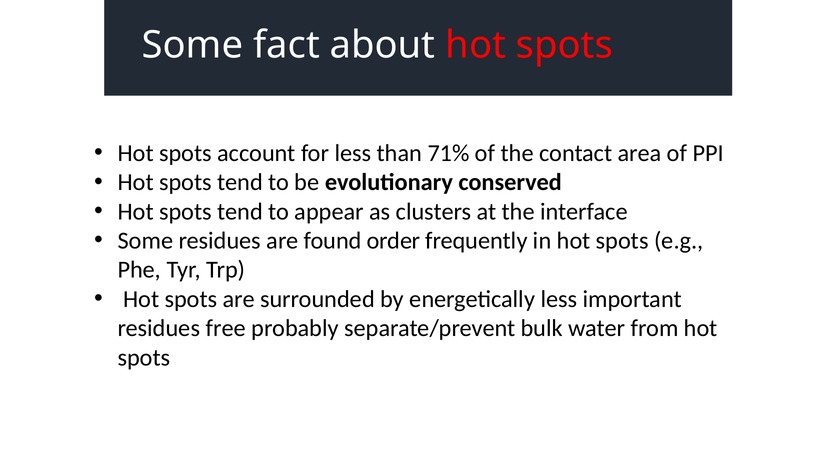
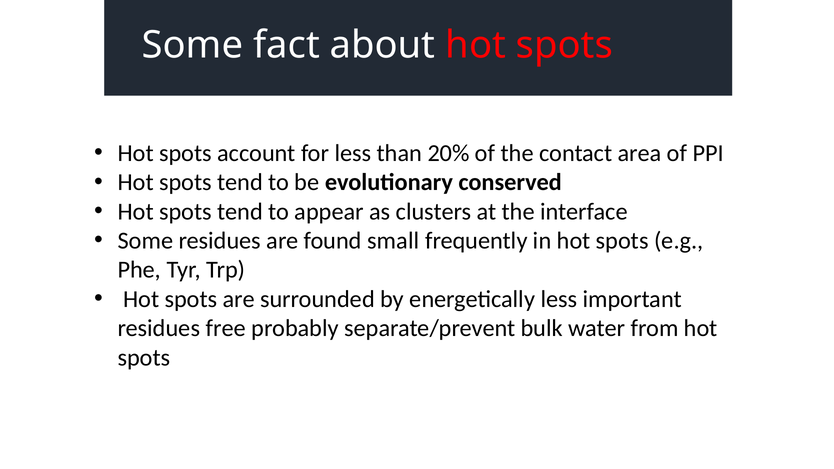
71%: 71% -> 20%
order: order -> small
